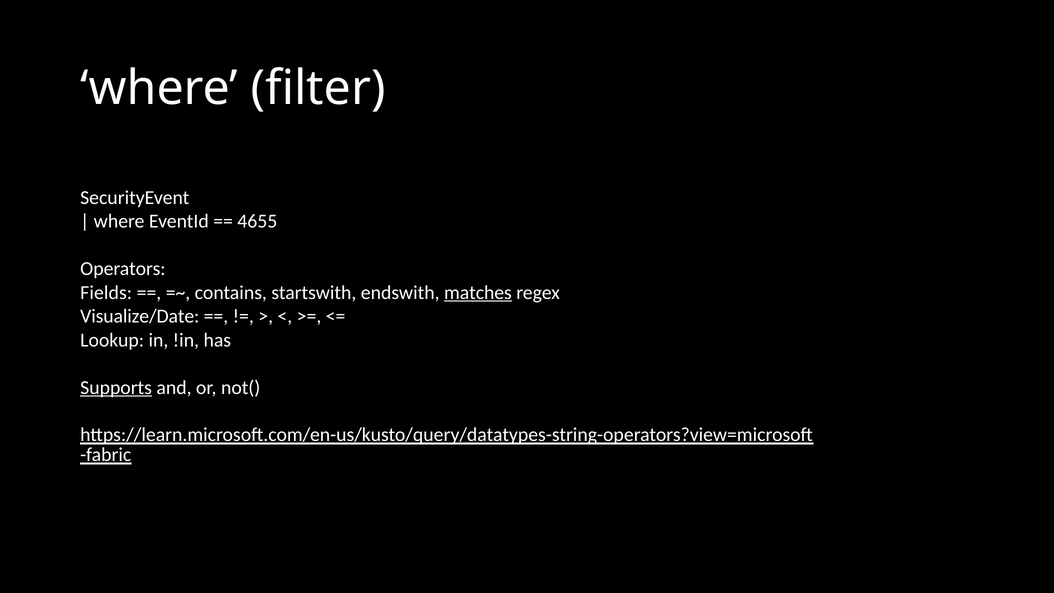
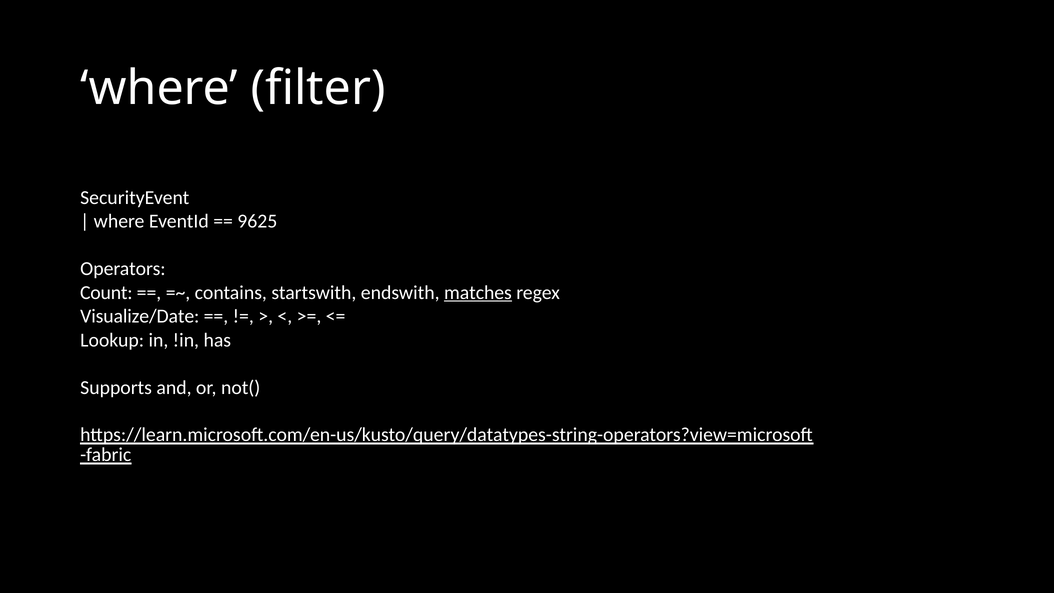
4655: 4655 -> 9625
Fields: Fields -> Count
Supports underline: present -> none
